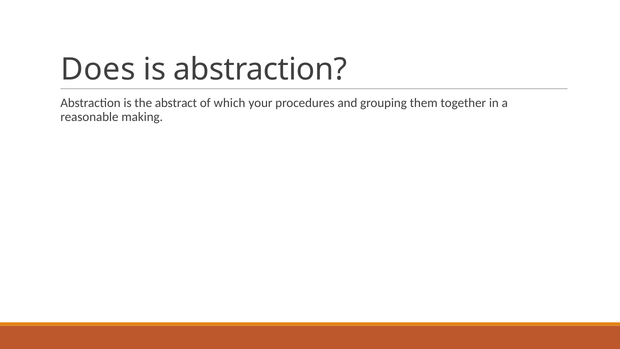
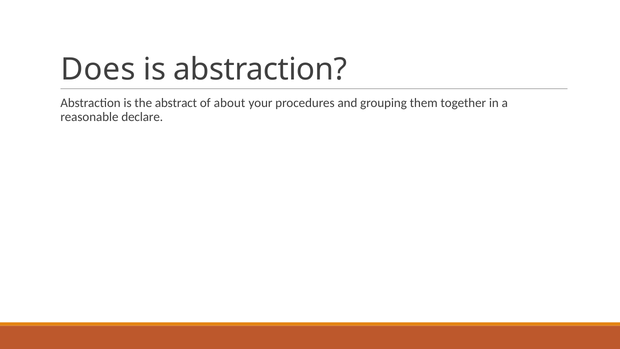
which: which -> about
making: making -> declare
